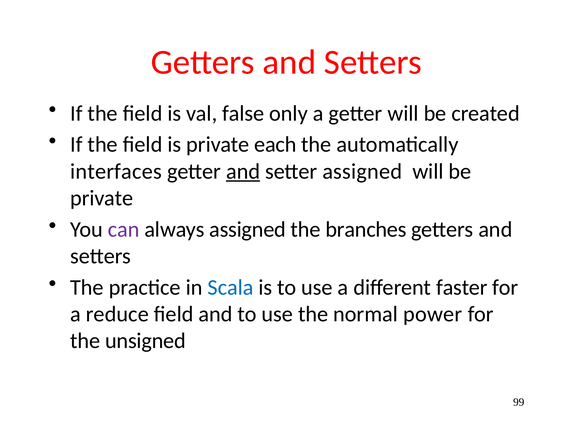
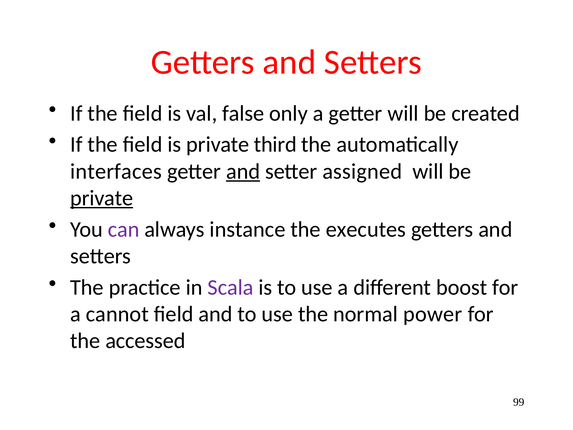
each: each -> third
private at (102, 198) underline: none -> present
always assigned: assigned -> instance
branches: branches -> executes
Scala colour: blue -> purple
faster: faster -> boost
reduce: reduce -> cannot
unsigned: unsigned -> accessed
